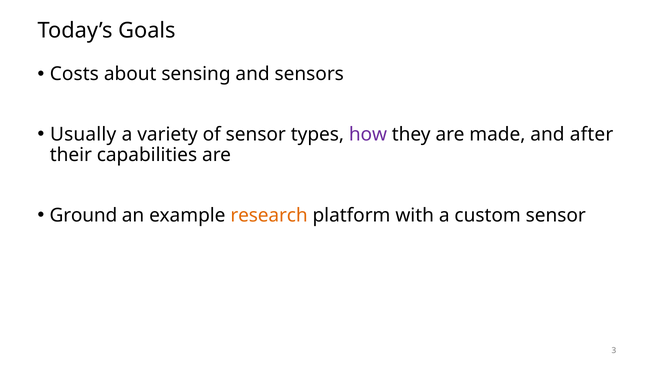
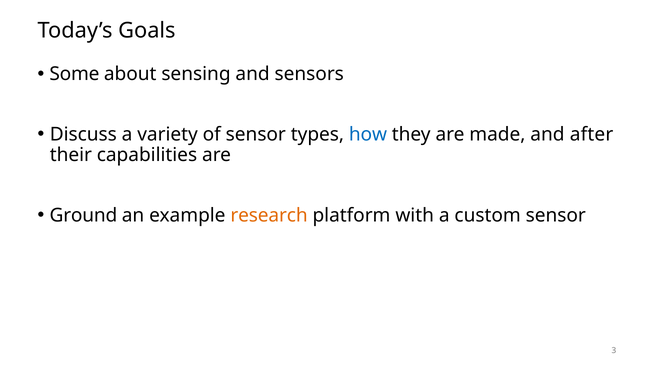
Costs: Costs -> Some
Usually: Usually -> Discuss
how colour: purple -> blue
